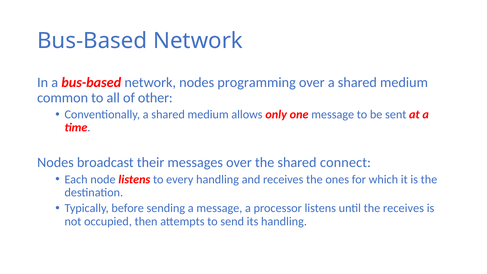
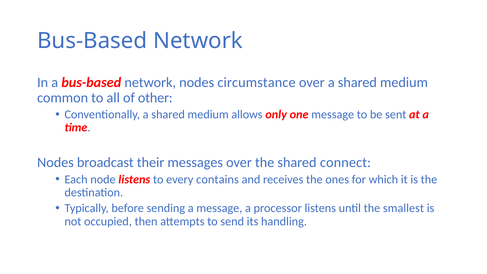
programming: programming -> circumstance
every handling: handling -> contains
the receives: receives -> smallest
